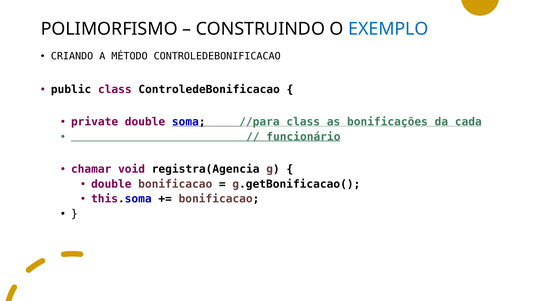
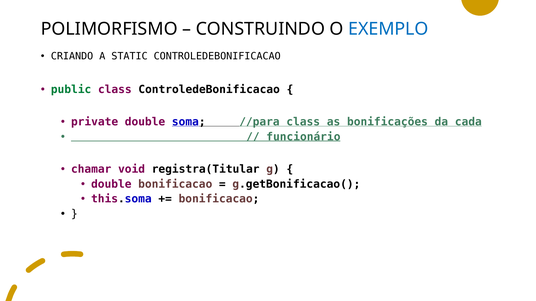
MÉTODO: MÉTODO -> STATIC
public colour: black -> green
registra(Agencia: registra(Agencia -> registra(Titular
